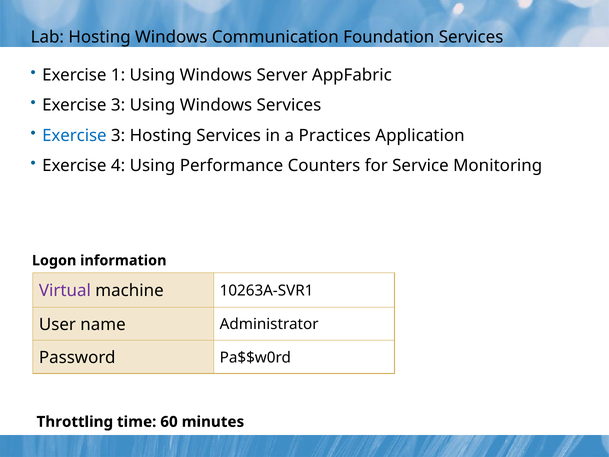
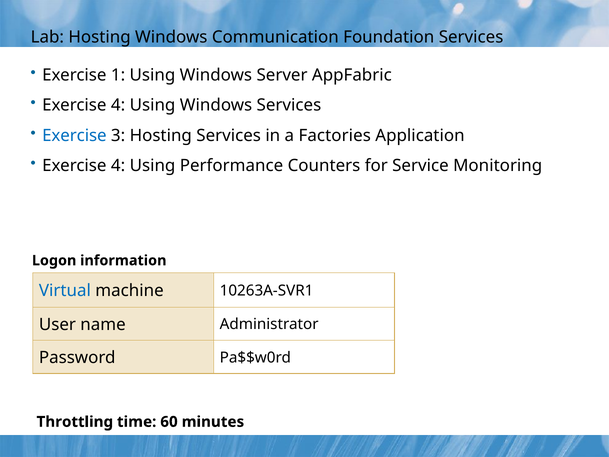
3 at (118, 105): 3 -> 4
Practices: Practices -> Factories
Virtual colour: purple -> blue
